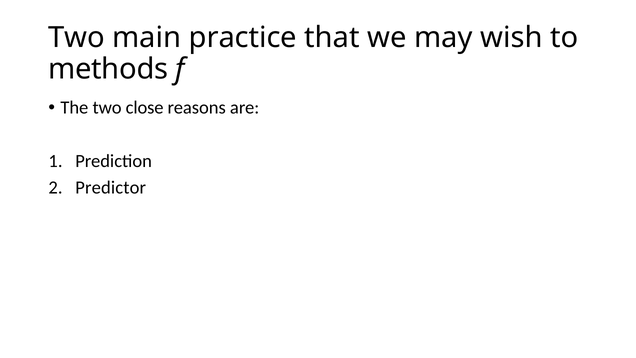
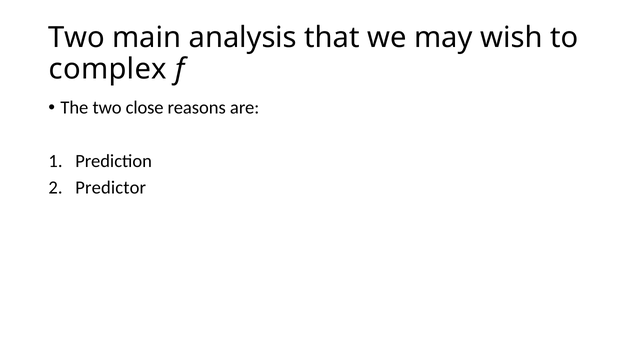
practice: practice -> analysis
methods: methods -> complex
